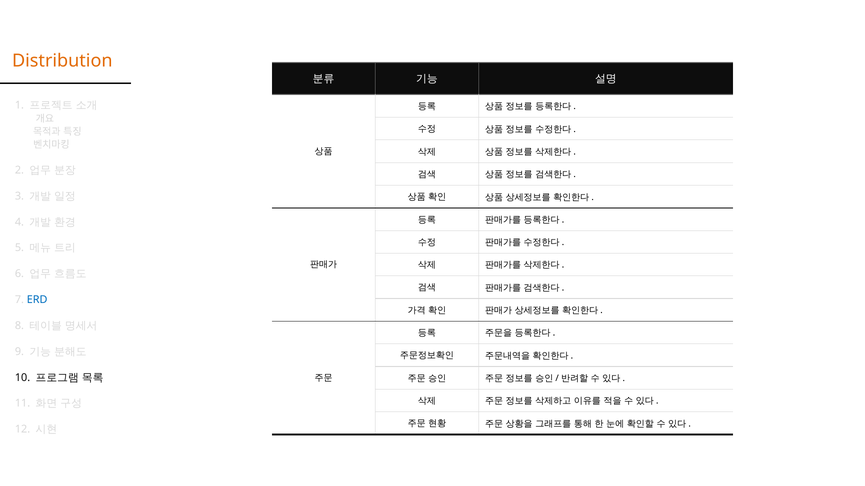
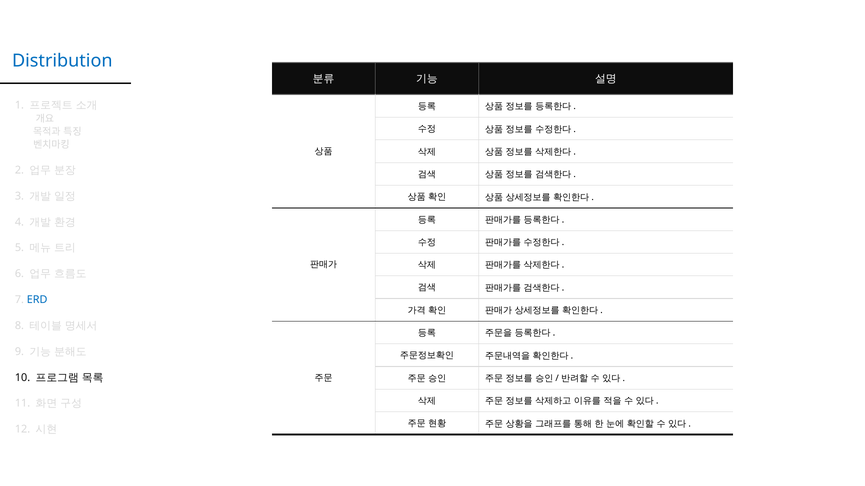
Distribution colour: orange -> blue
